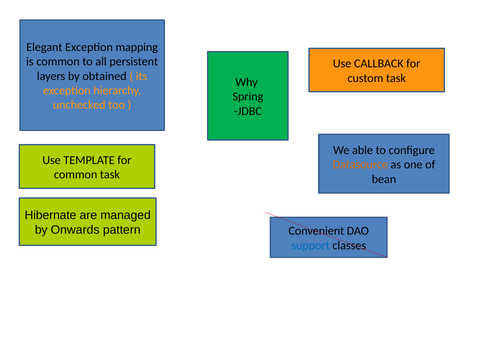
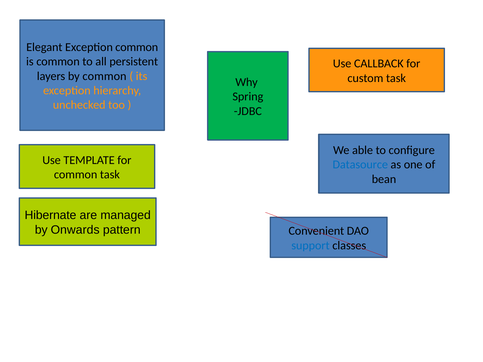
Exception mapping: mapping -> common
by obtained: obtained -> common
Datasource colour: orange -> blue
